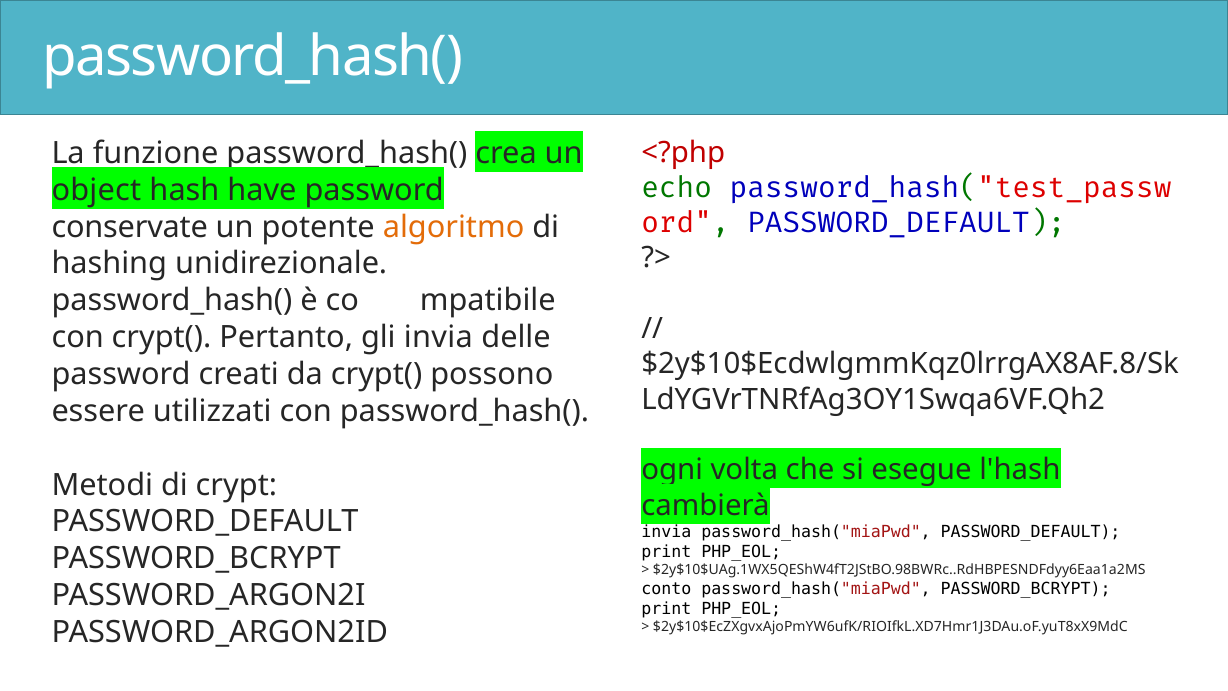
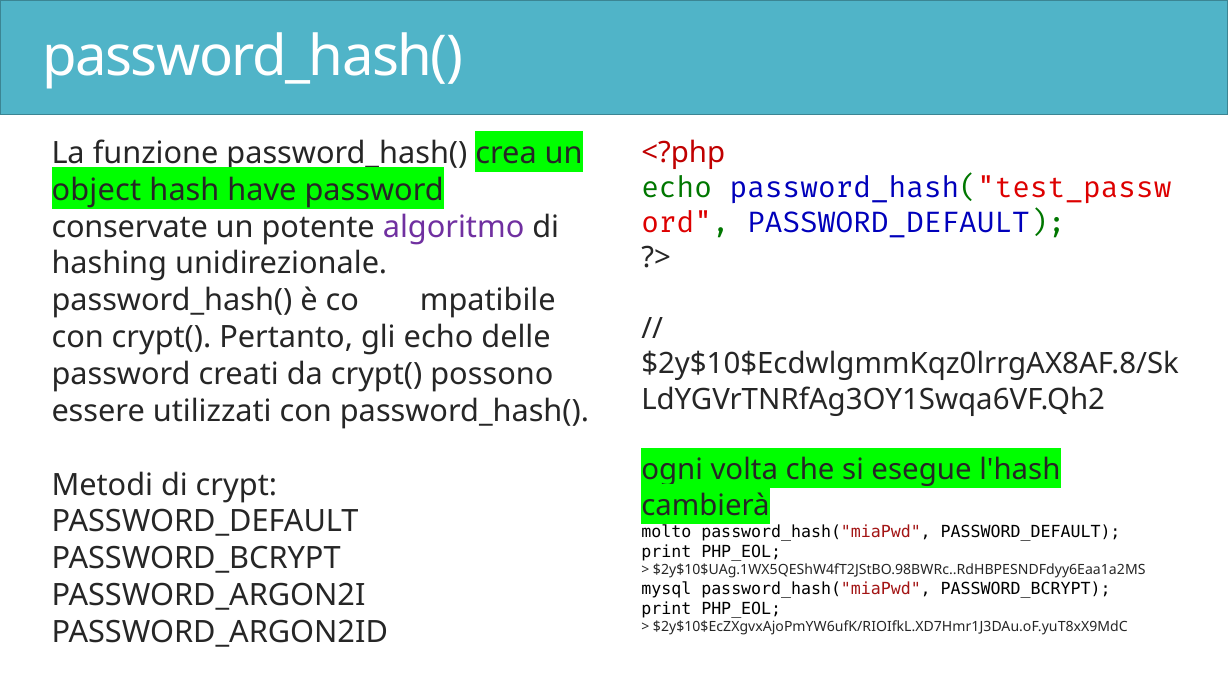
algoritmo colour: orange -> purple
gli invia: invia -> echo
invia at (666, 532): invia -> molto
conto: conto -> mysql
